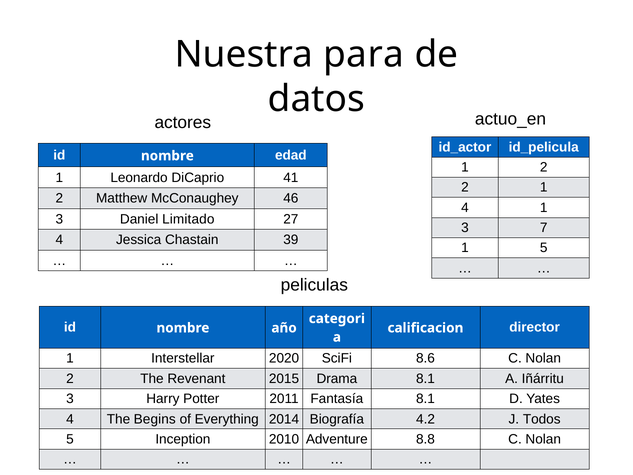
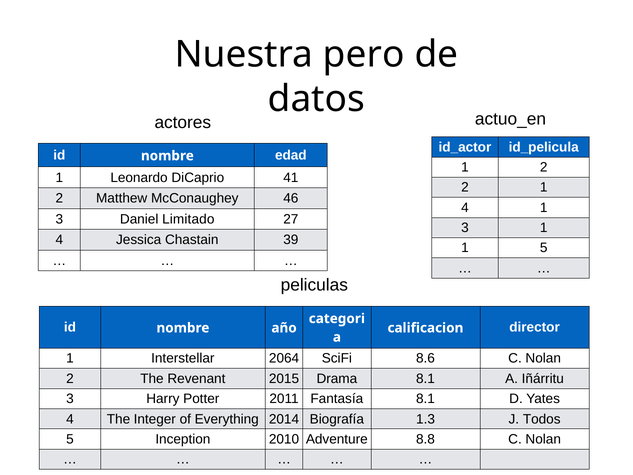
para: para -> pero
3 7: 7 -> 1
2020: 2020 -> 2064
Begins: Begins -> Integer
4.2: 4.2 -> 1.3
